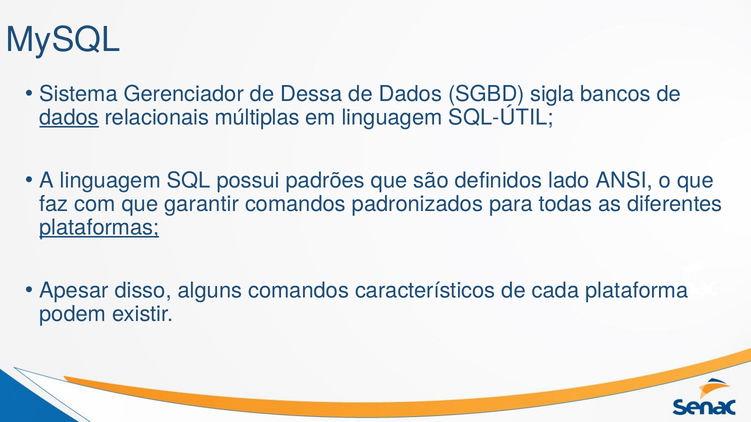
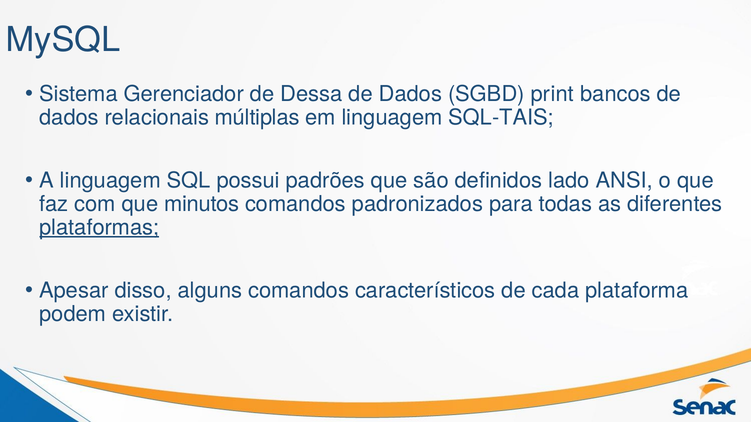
sigla: sigla -> print
dados at (69, 118) underline: present -> none
SQL-ÚTIL: SQL-ÚTIL -> SQL-TAIS
garantir: garantir -> minutos
